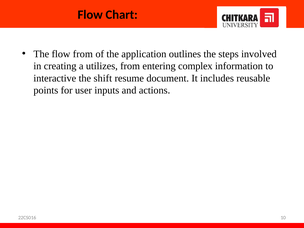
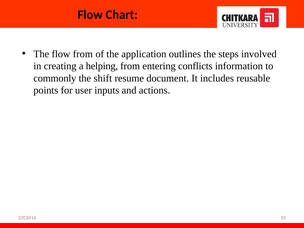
utilizes: utilizes -> helping
complex: complex -> conflicts
interactive: interactive -> commonly
